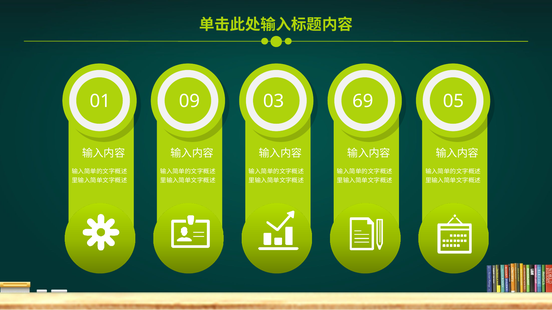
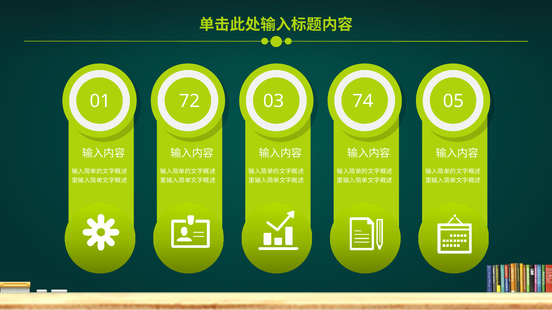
09: 09 -> 72
69: 69 -> 74
